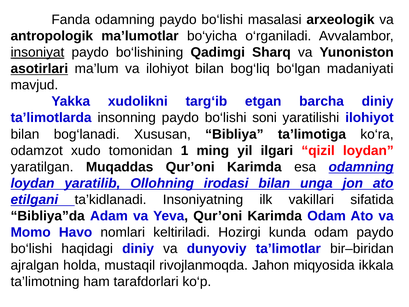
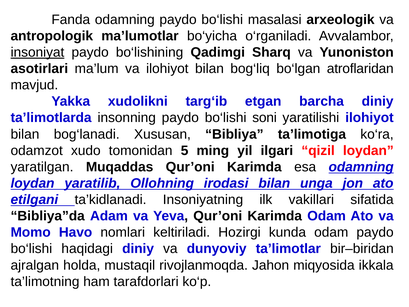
asotirlari underline: present -> none
madaniyati: madaniyati -> atroflaridan
1: 1 -> 5
